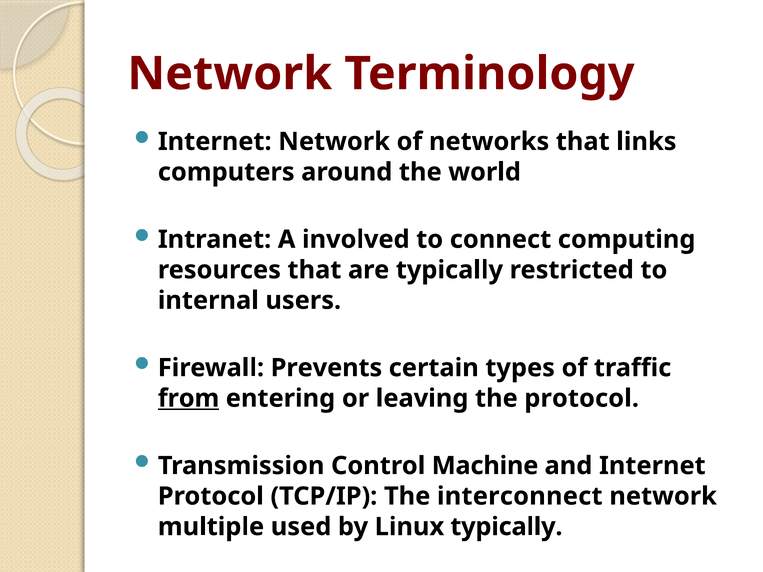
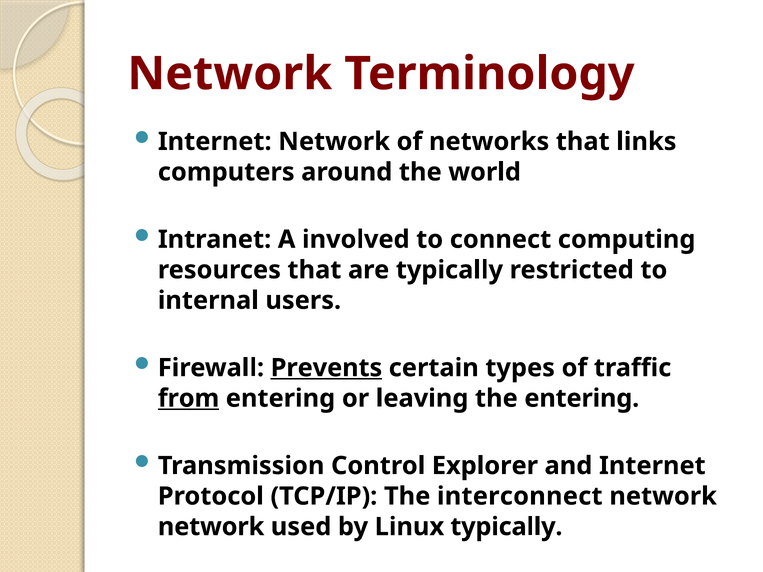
Prevents underline: none -> present
the protocol: protocol -> entering
Machine: Machine -> Explorer
multiple at (211, 527): multiple -> network
